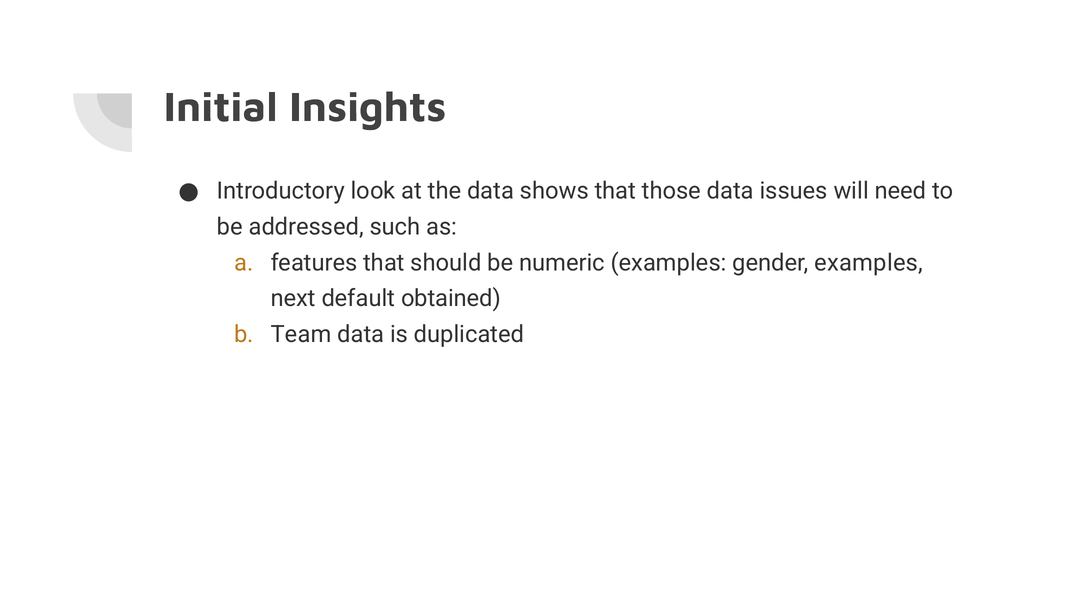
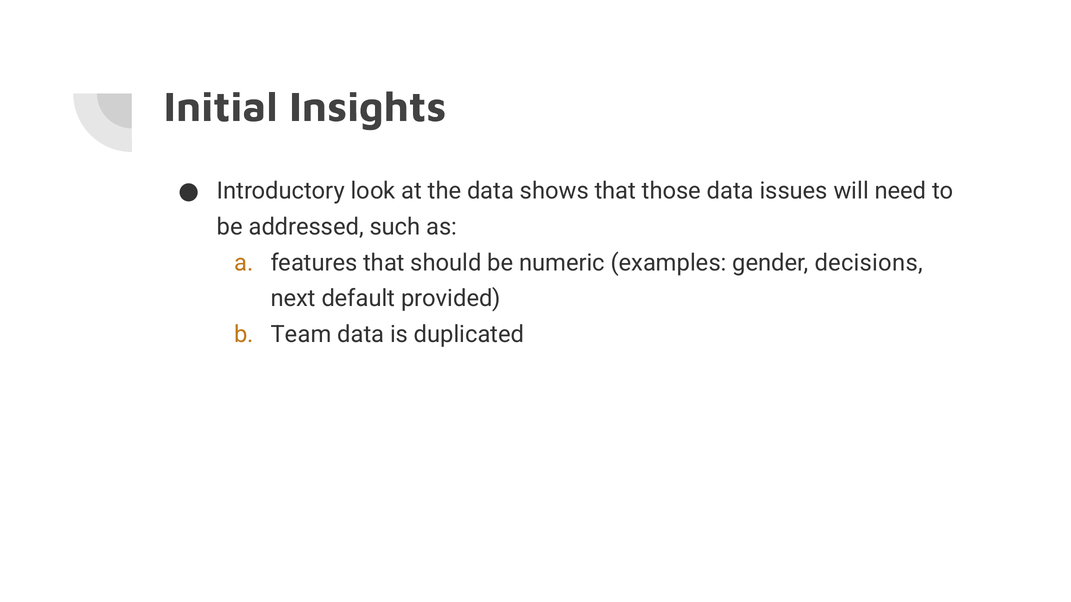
gender examples: examples -> decisions
obtained: obtained -> provided
